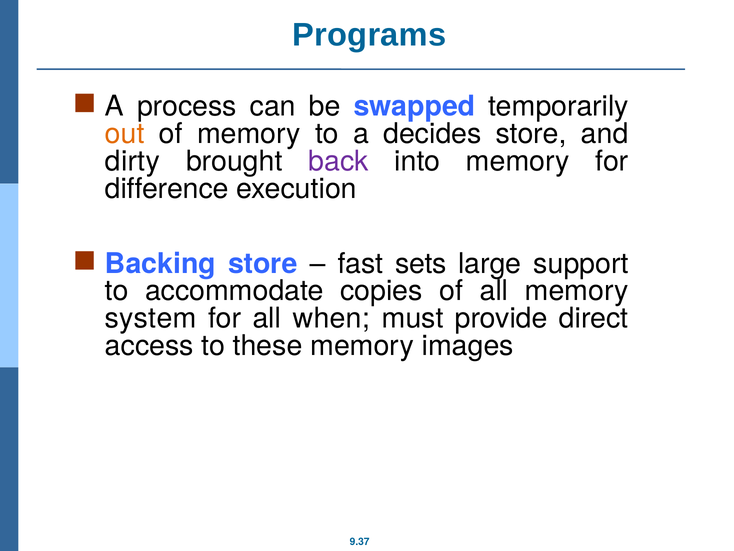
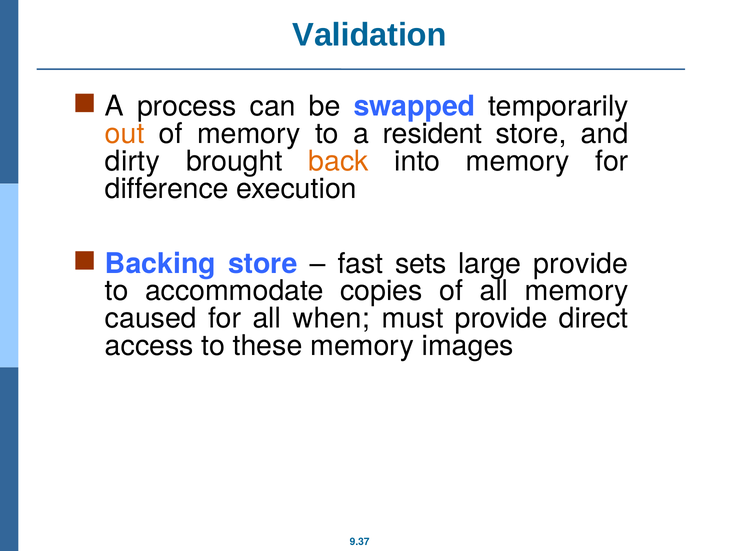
Programs: Programs -> Validation
decides: decides -> resident
back colour: purple -> orange
large support: support -> provide
system: system -> caused
